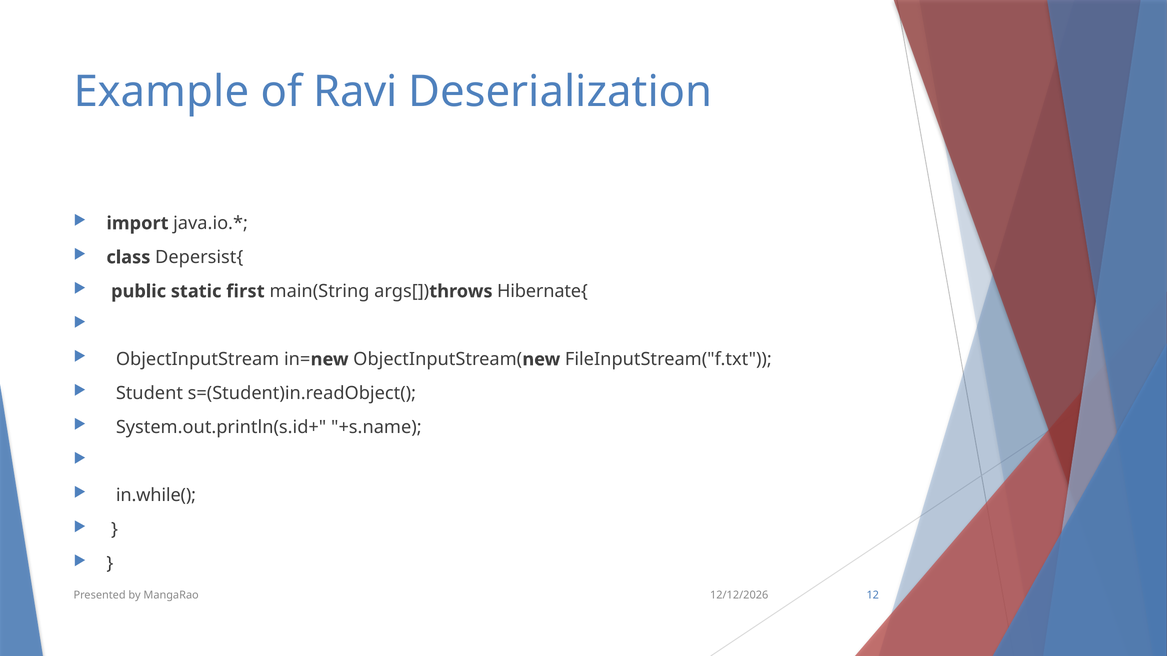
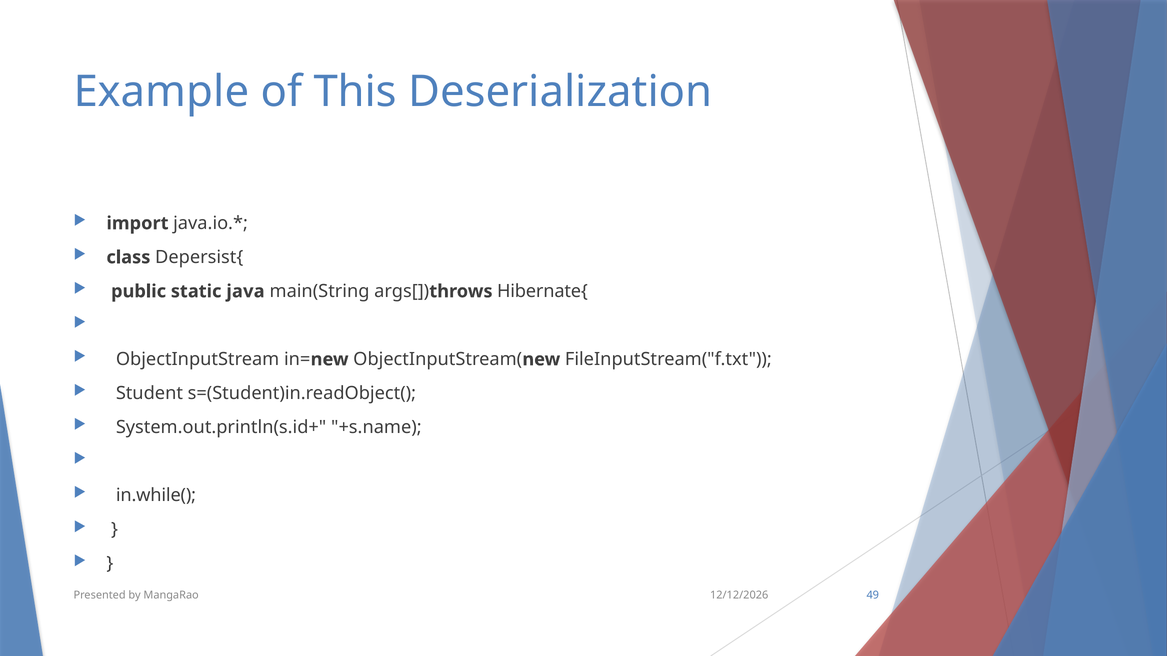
Ravi: Ravi -> This
first: first -> java
12: 12 -> 49
